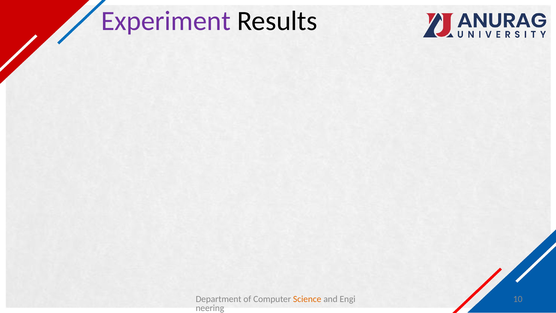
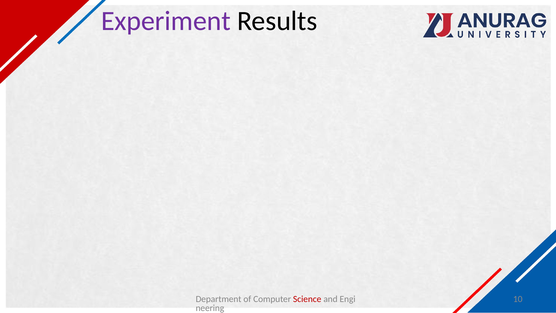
Science colour: orange -> red
